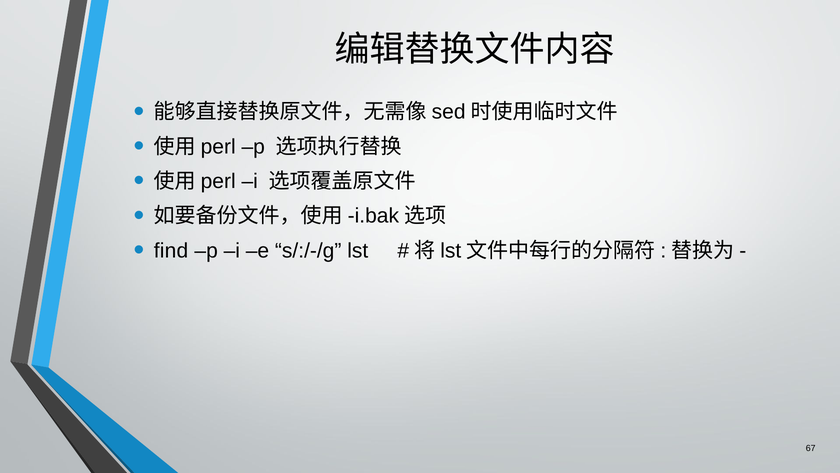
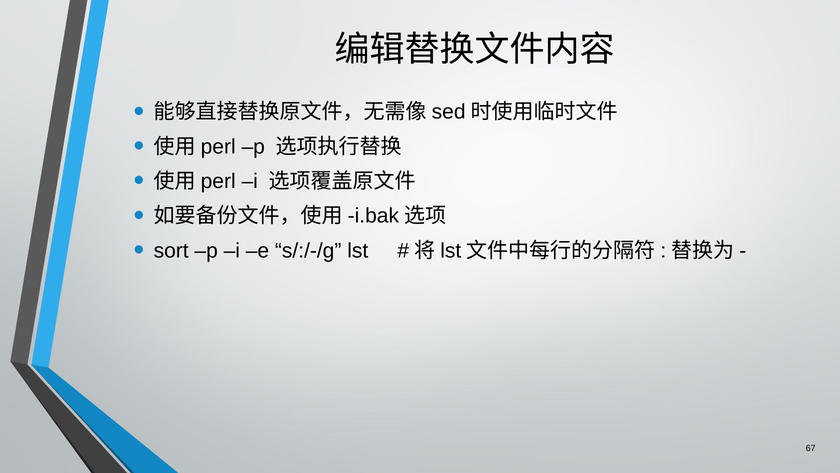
find: find -> sort
